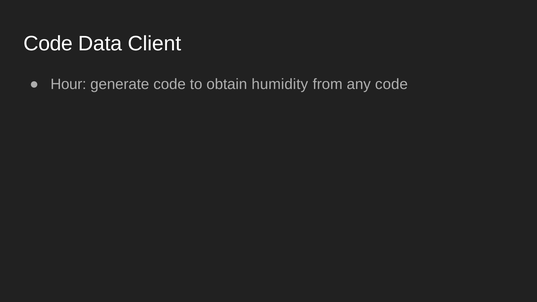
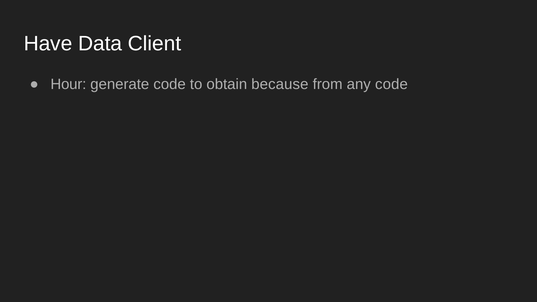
Code at (48, 43): Code -> Have
humidity: humidity -> because
